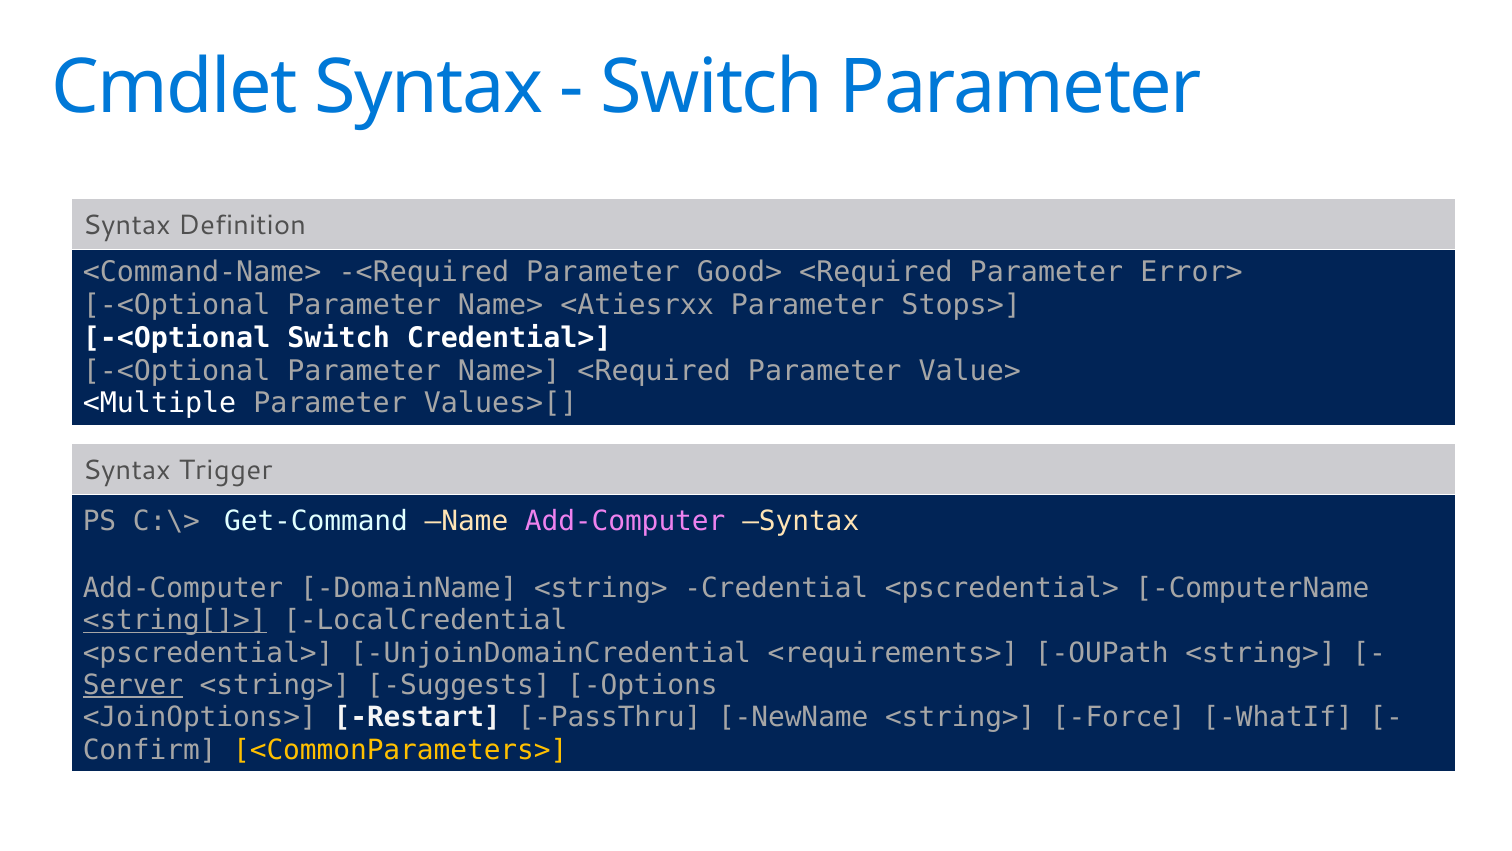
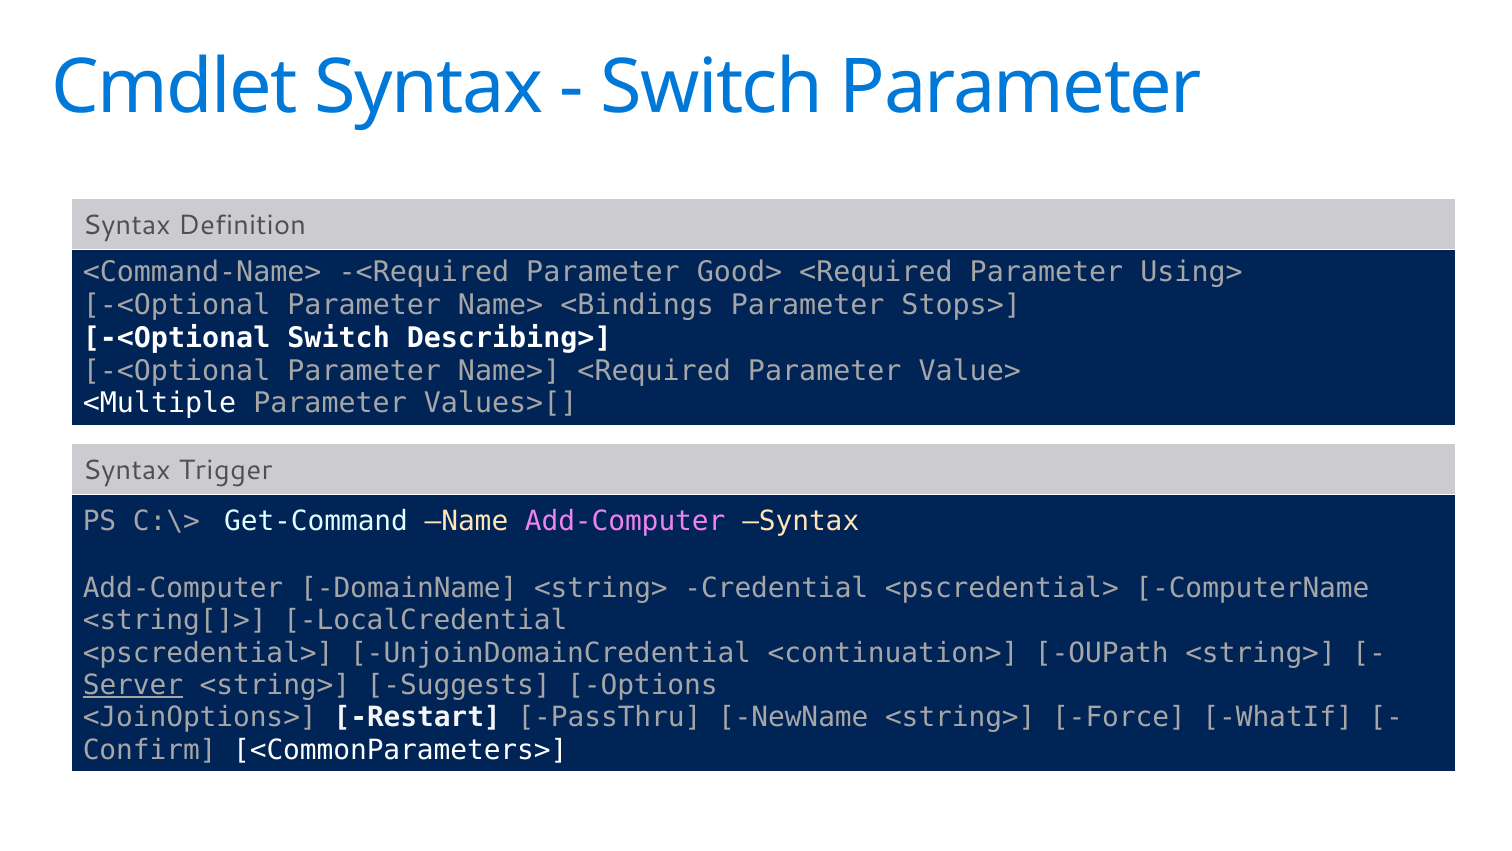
Error>: Error> -> Using>
<Atiesrxx: <Atiesrxx -> <Bindings
Credential>: Credential> -> Describing>
<string[]> underline: present -> none
<requirements>: <requirements> -> <continuation>
<CommonParameters> colour: yellow -> white
